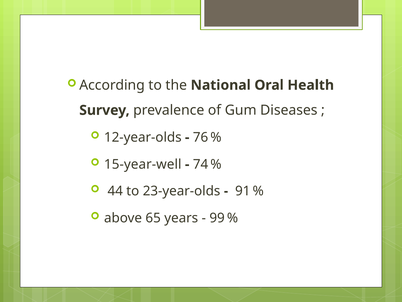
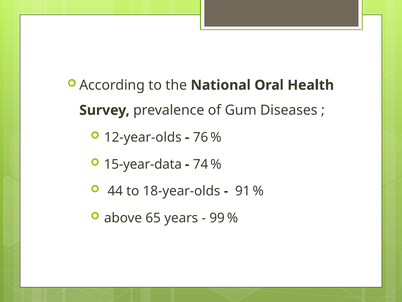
15-year-well: 15-year-well -> 15-year-data
23-year-olds: 23-year-olds -> 18-year-olds
